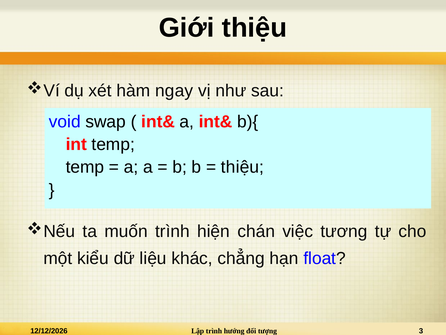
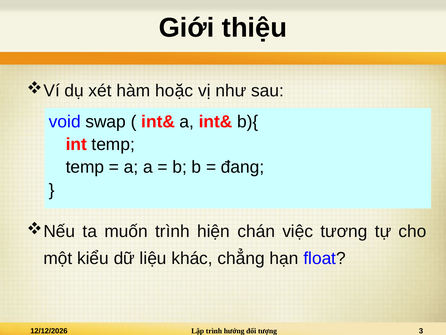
ngay: ngay -> hoặc
thiệu at (243, 167): thiệu -> đang
